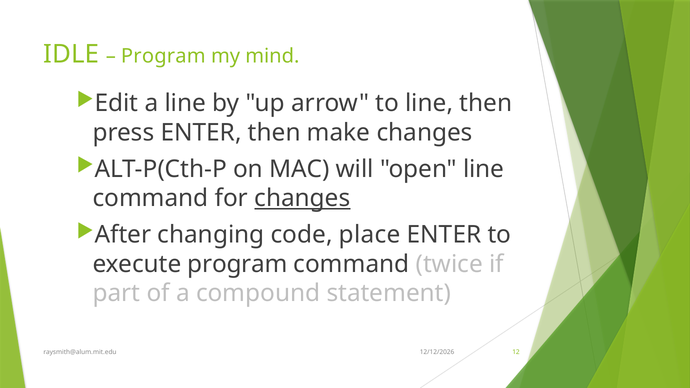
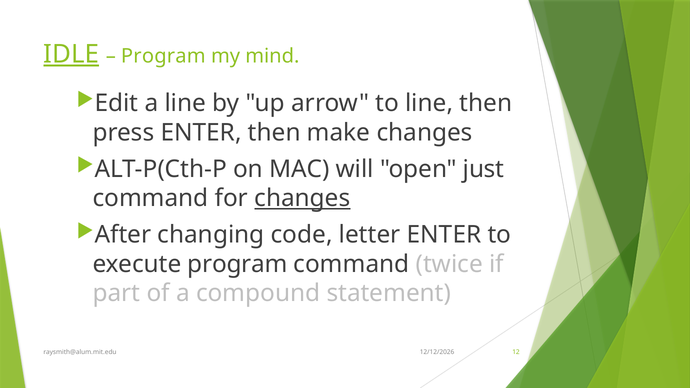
IDLE underline: none -> present
open line: line -> just
place: place -> letter
